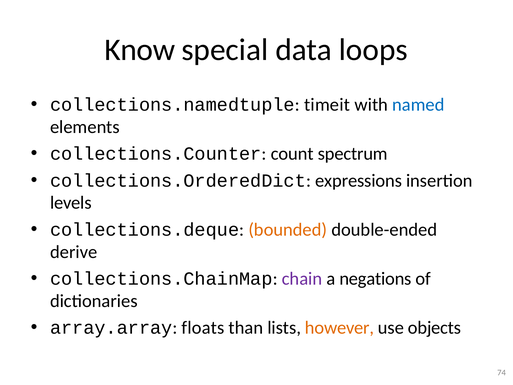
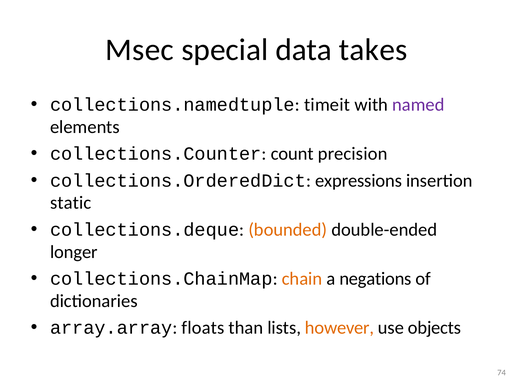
Know: Know -> Msec
loops: loops -> takes
named colour: blue -> purple
spectrum: spectrum -> precision
levels: levels -> static
derive: derive -> longer
chain colour: purple -> orange
